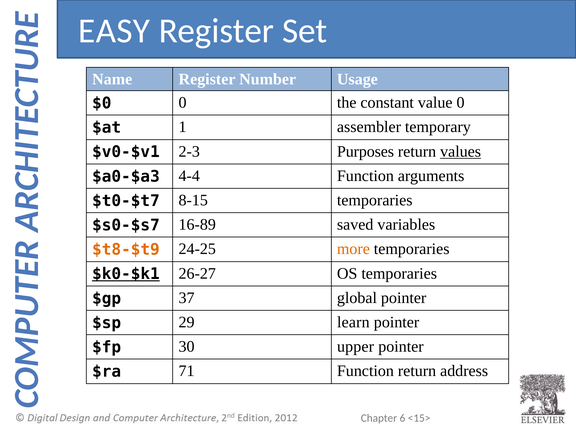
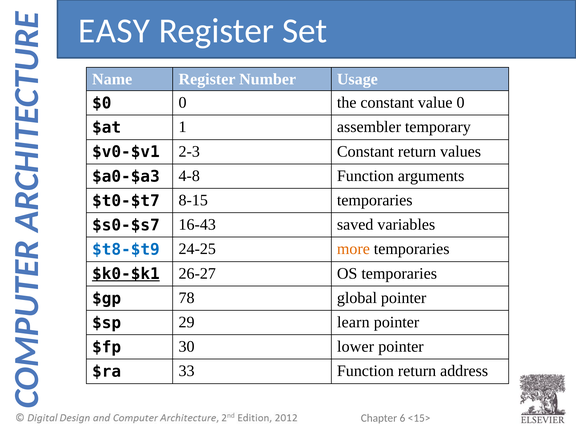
2-3 Purposes: Purposes -> Constant
values underline: present -> none
4-4: 4-4 -> 4-8
16-89: 16-89 -> 16-43
$t8-$t9 colour: orange -> blue
37: 37 -> 78
upper: upper -> lower
71: 71 -> 33
